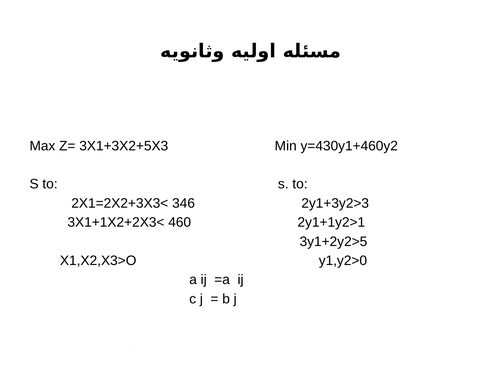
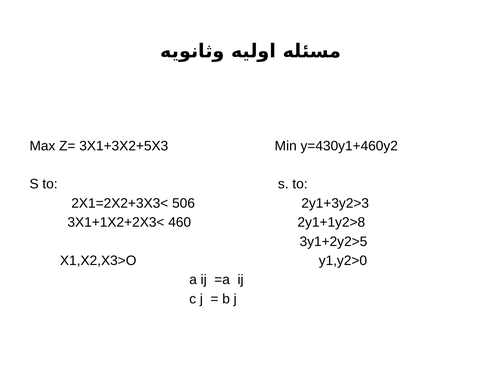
346: 346 -> 506
2y1+1y2>1: 2y1+1y2>1 -> 2y1+1y2>8
